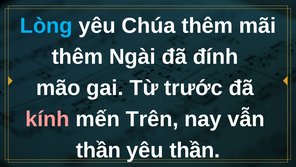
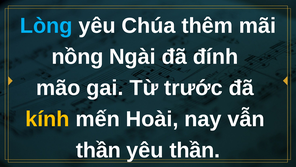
thêm at (77, 57): thêm -> nồng
kính colour: pink -> yellow
Trên: Trên -> Hoài
